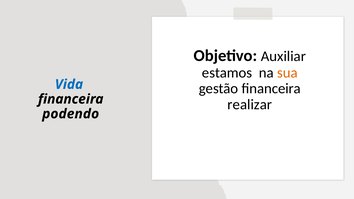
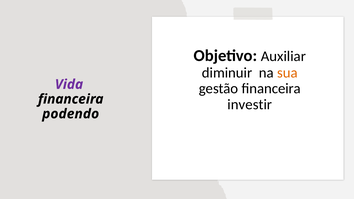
estamos: estamos -> diminuir
Vida colour: blue -> purple
realizar: realizar -> investir
